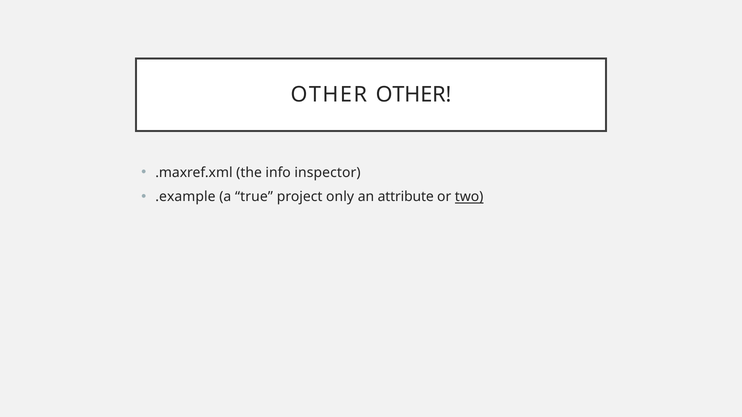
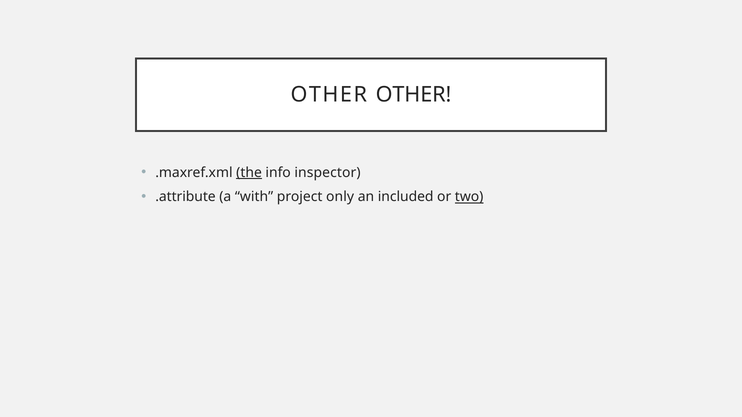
the underline: none -> present
.example: .example -> .attribute
true: true -> with
attribute: attribute -> included
